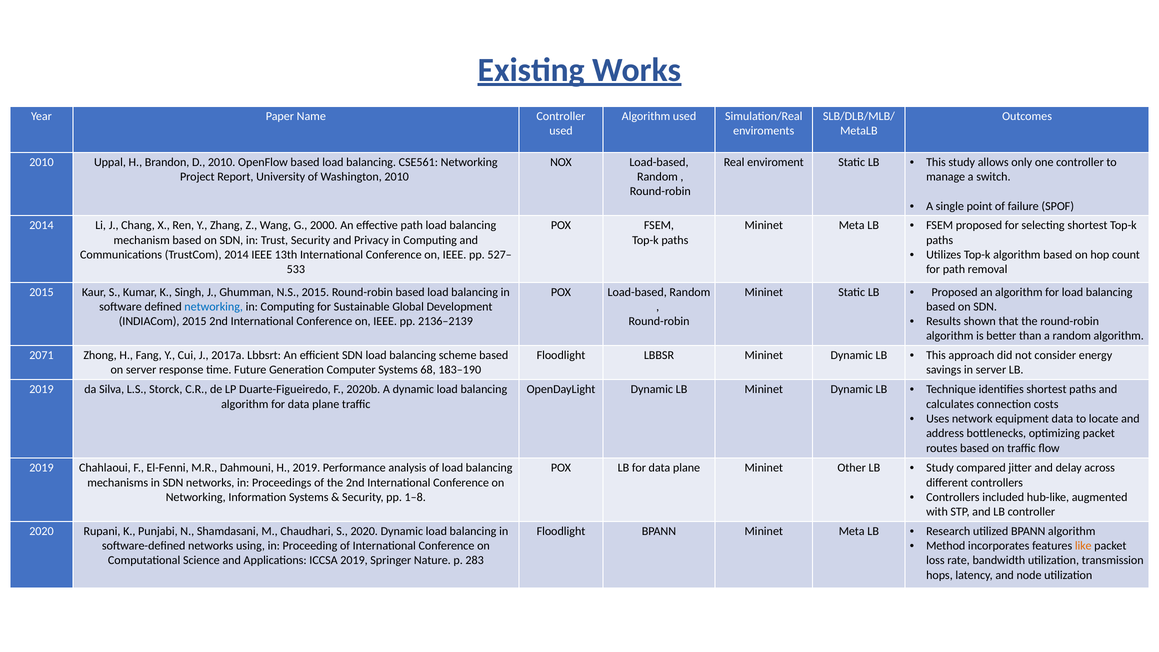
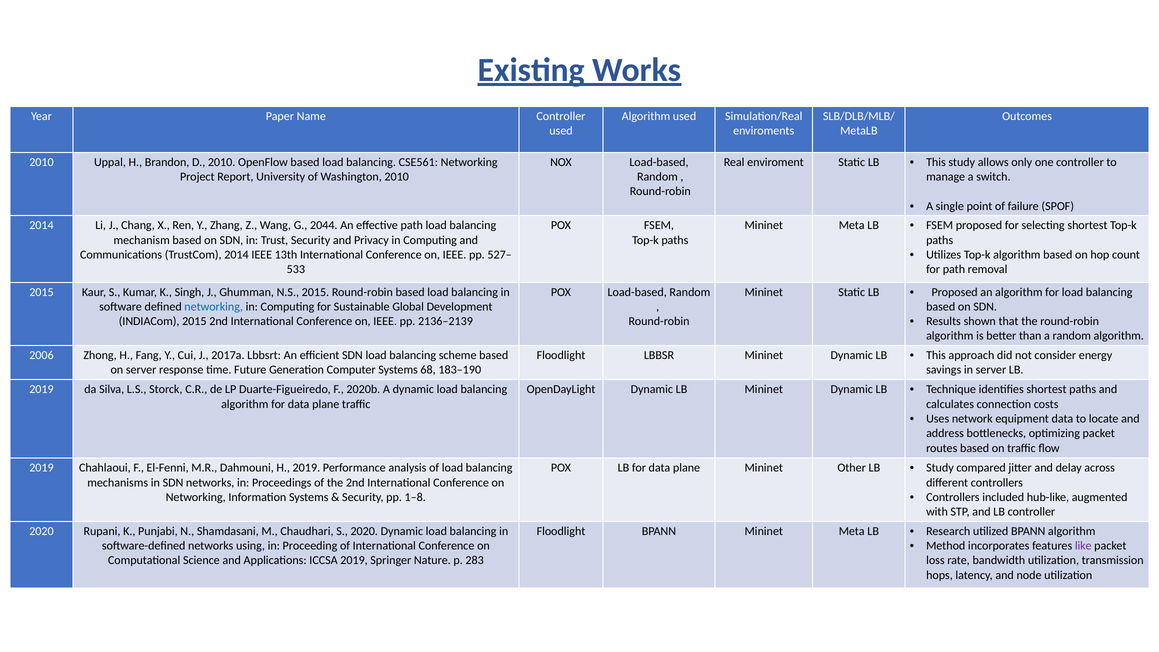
2000: 2000 -> 2044
2071: 2071 -> 2006
like colour: orange -> purple
